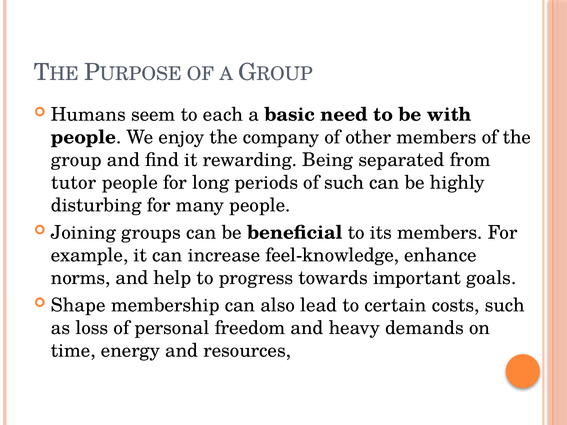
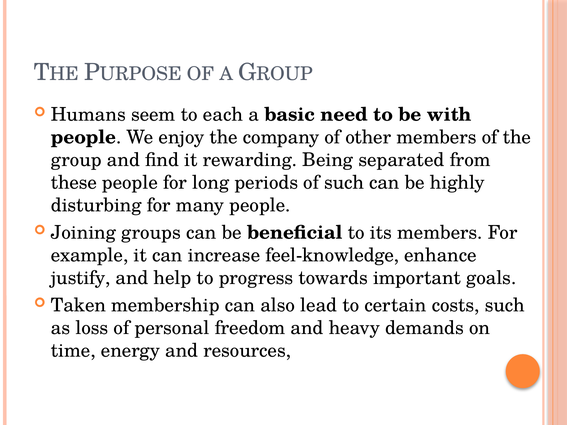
tutor: tutor -> these
norms: norms -> justify
Shape: Shape -> Taken
